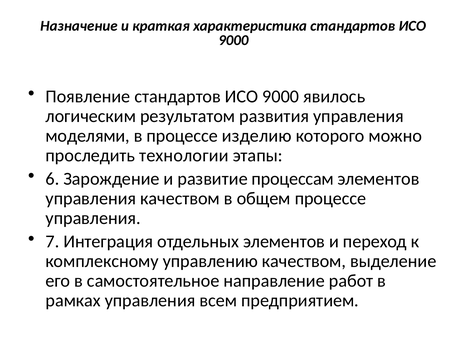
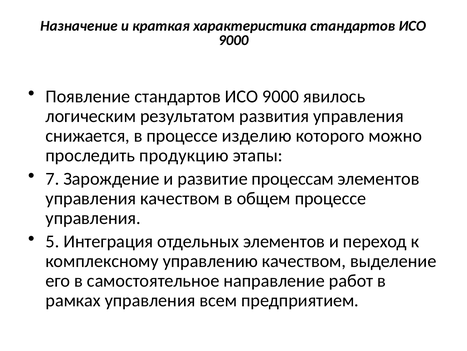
моделями: моделями -> снижается
технологии: технологии -> продукцию
6: 6 -> 7
7: 7 -> 5
